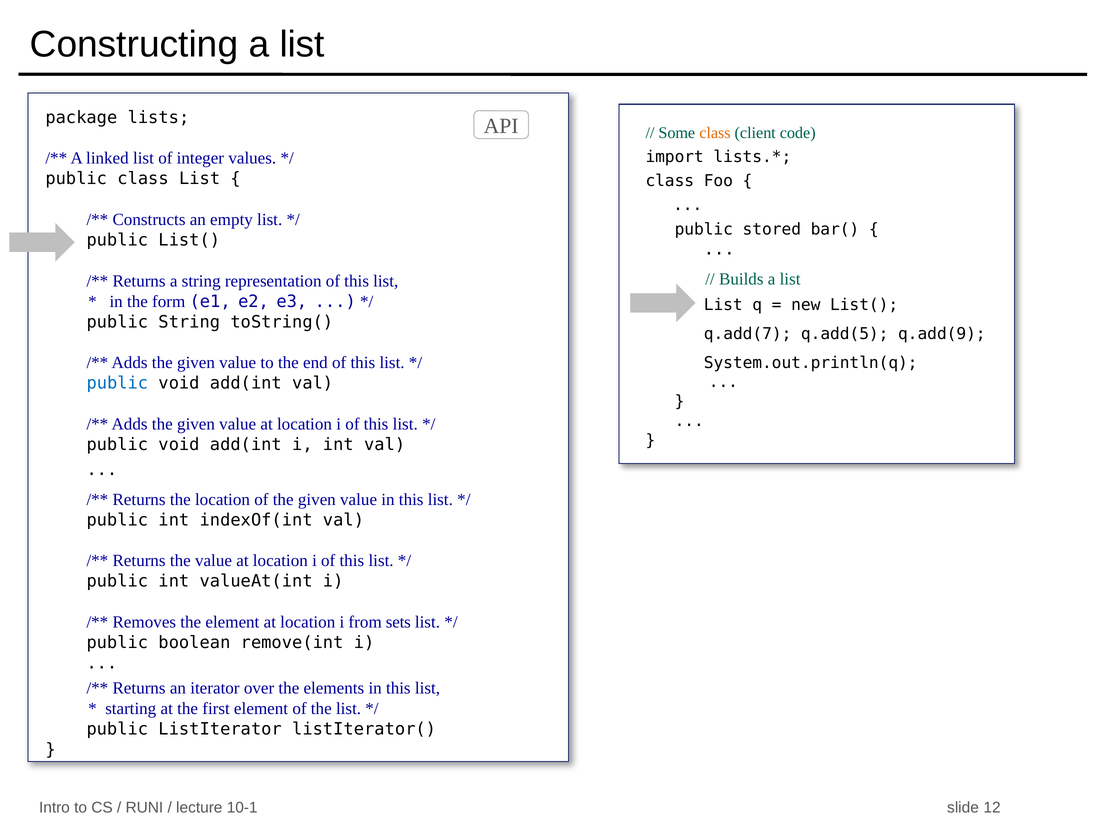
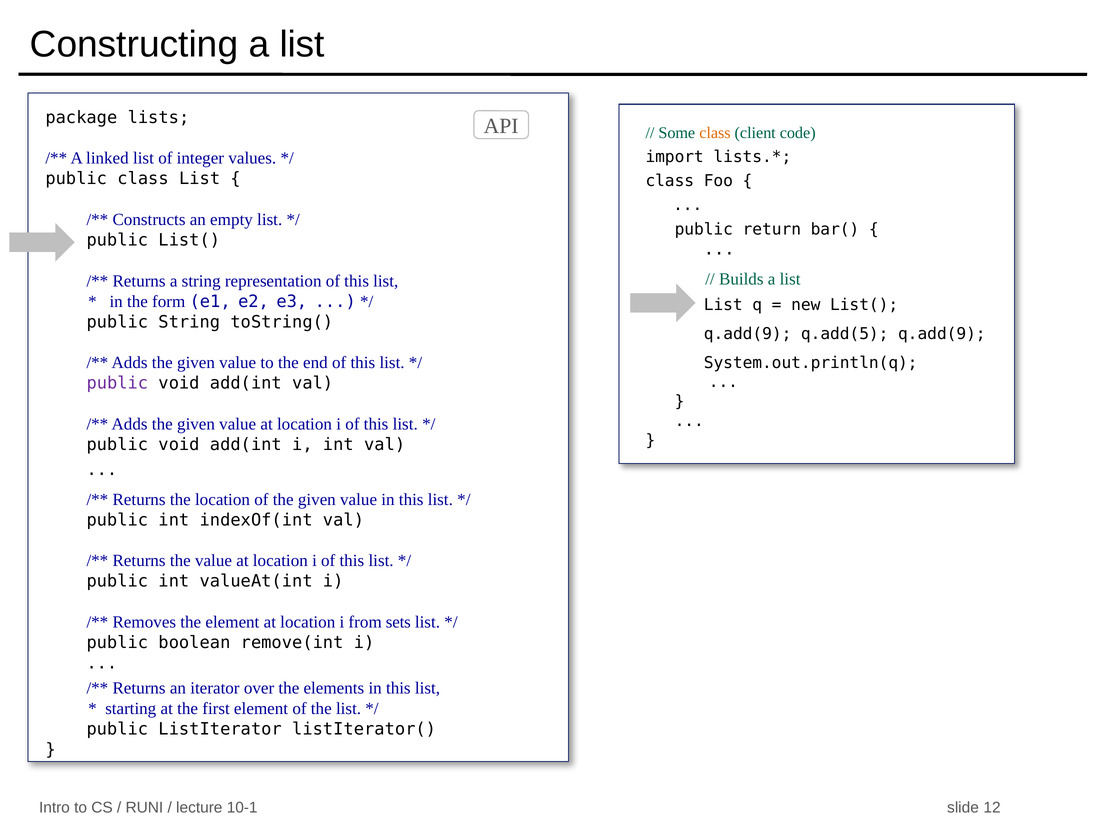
stored: stored -> return
q.add(7 at (748, 334): q.add(7 -> q.add(9
public at (117, 383) colour: blue -> purple
